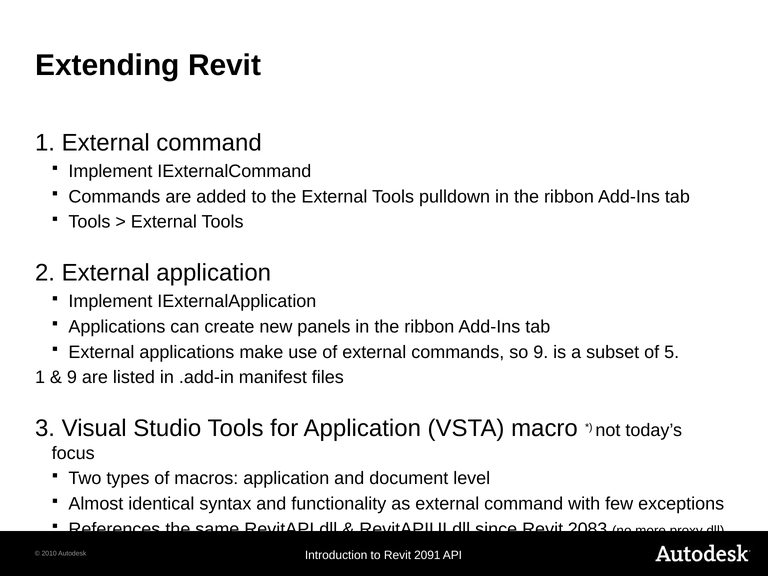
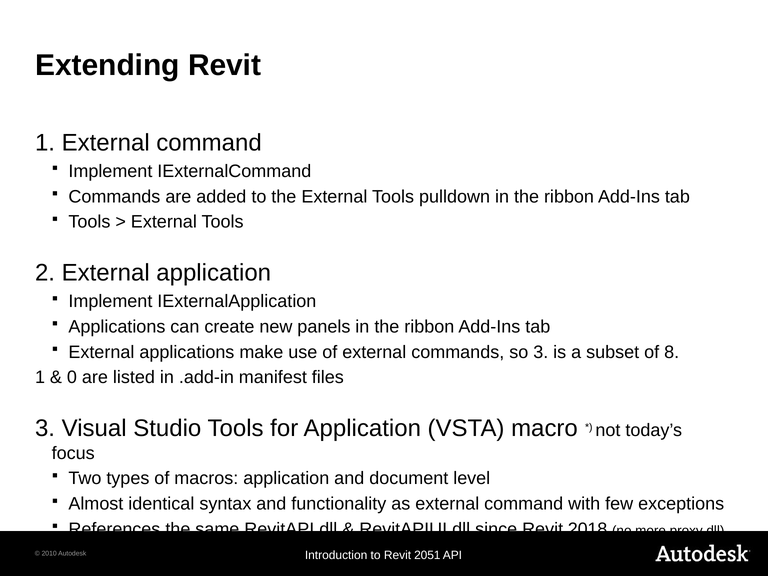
so 9: 9 -> 3
5: 5 -> 8
9 at (72, 377): 9 -> 0
2083: 2083 -> 2018
2091: 2091 -> 2051
